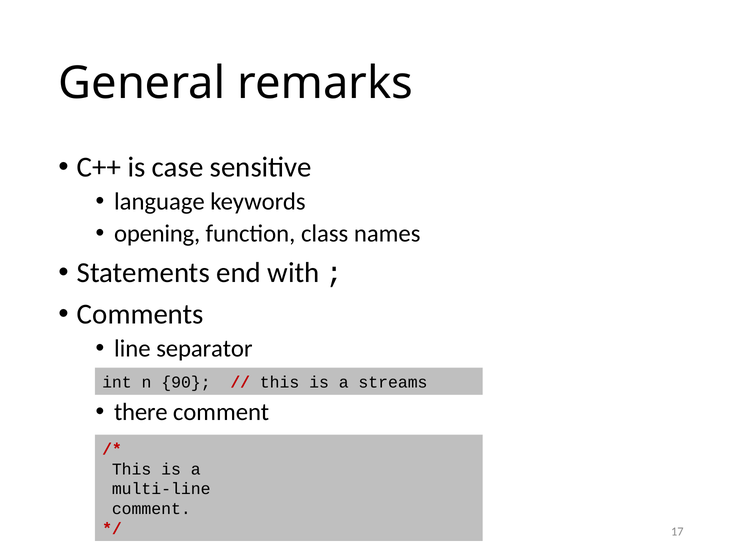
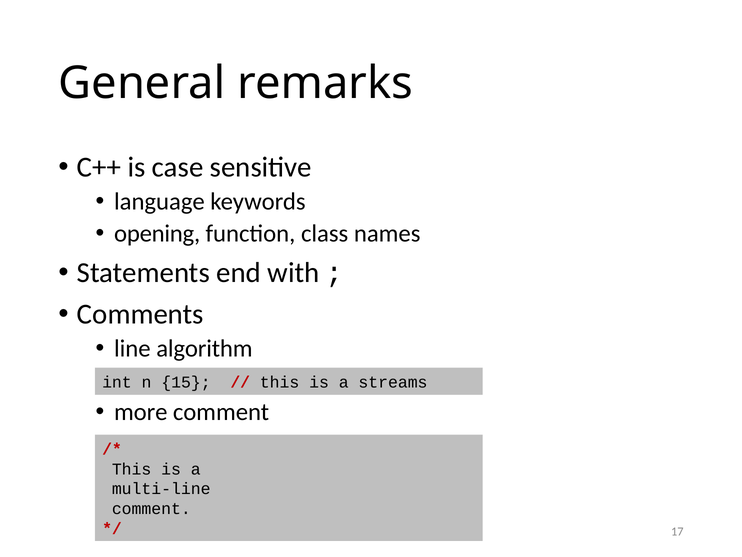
separator: separator -> algorithm
90: 90 -> 15
there: there -> more
